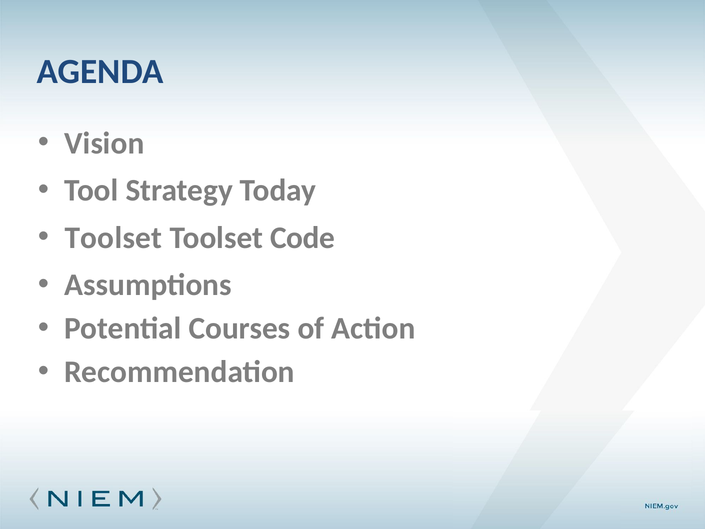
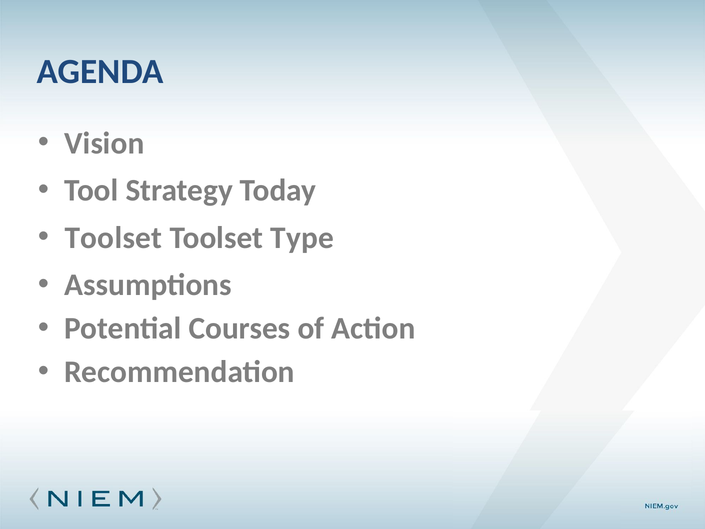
Code: Code -> Type
